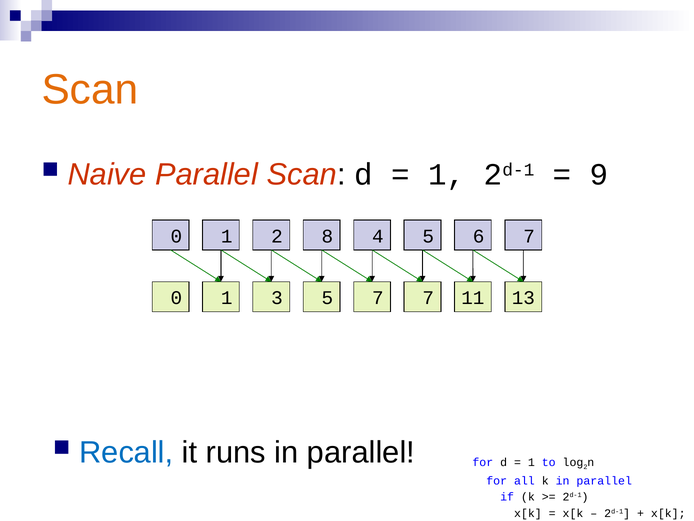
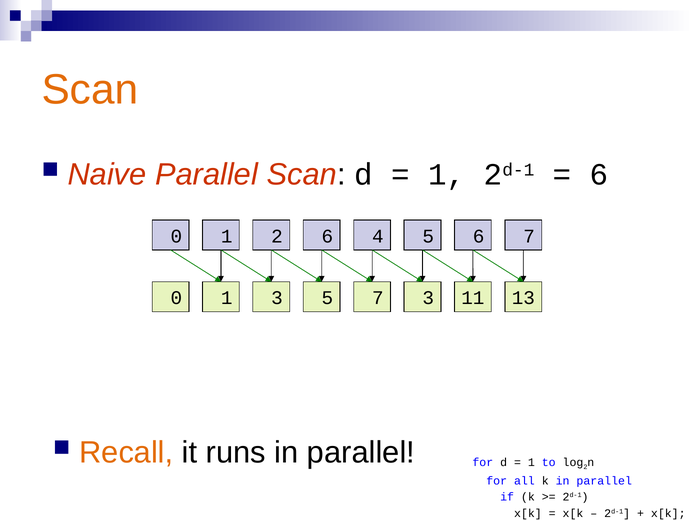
9 at (599, 174): 9 -> 6
2 8: 8 -> 6
1 7: 7 -> 3
Recall colour: blue -> orange
